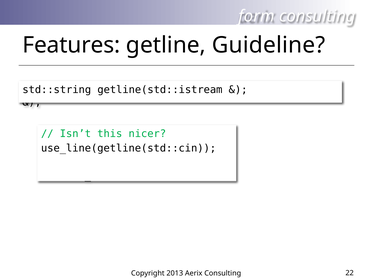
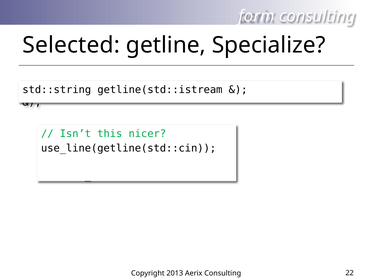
Features: Features -> Selected
Guideline: Guideline -> Specialize
